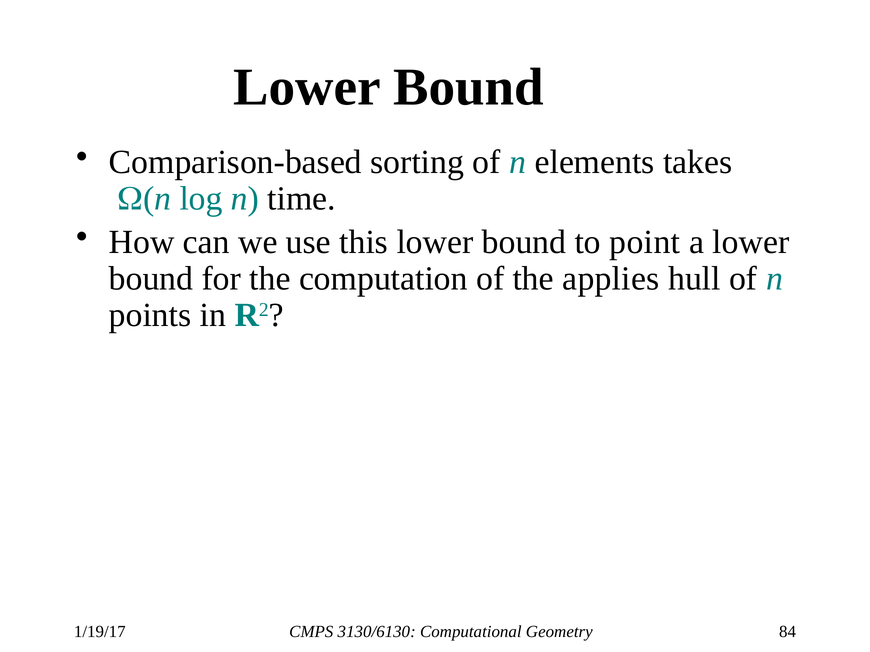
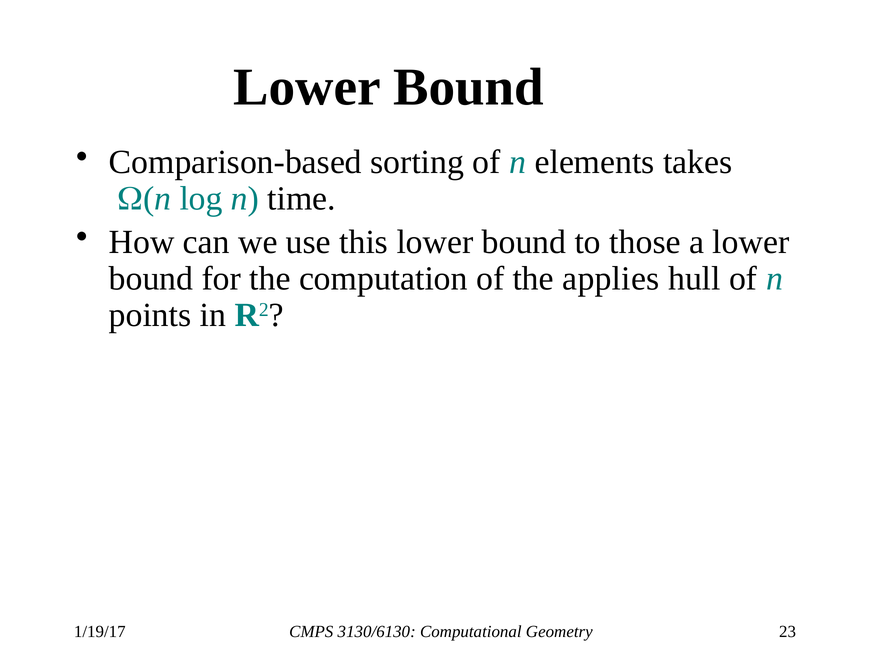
point: point -> those
84: 84 -> 23
